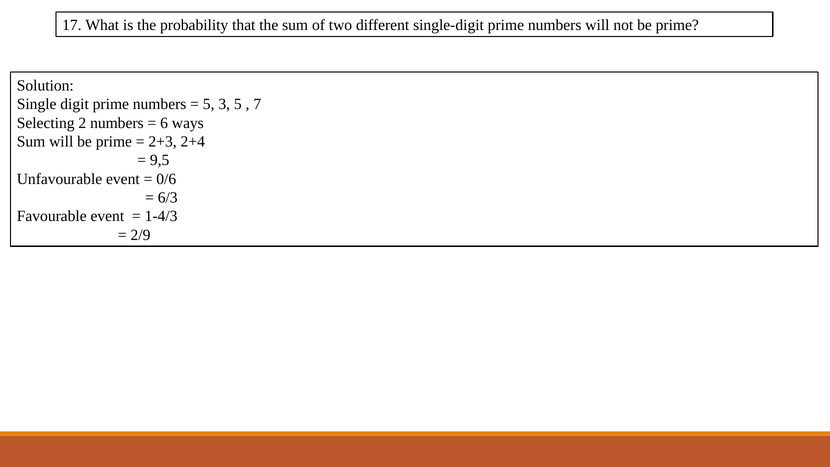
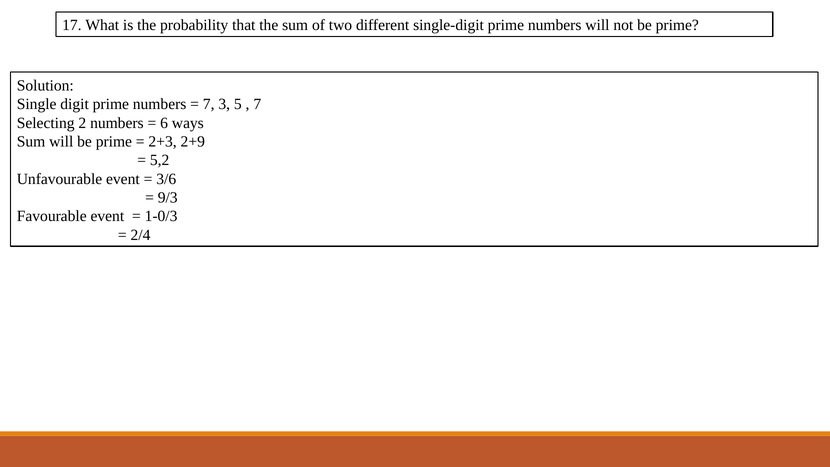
5 at (209, 104): 5 -> 7
2+4: 2+4 -> 2+9
9,5: 9,5 -> 5,2
0/6: 0/6 -> 3/6
6/3: 6/3 -> 9/3
1-4/3: 1-4/3 -> 1-0/3
2/9: 2/9 -> 2/4
